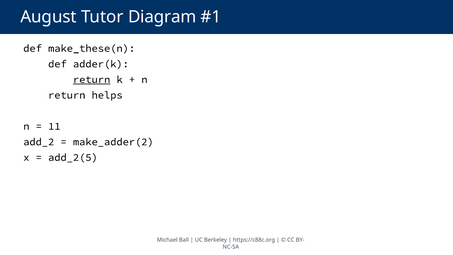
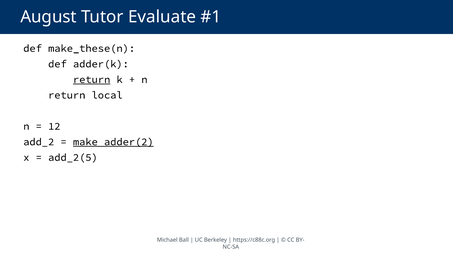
Diagram: Diagram -> Evaluate
helps: helps -> local
11: 11 -> 12
make_adder(2 underline: none -> present
